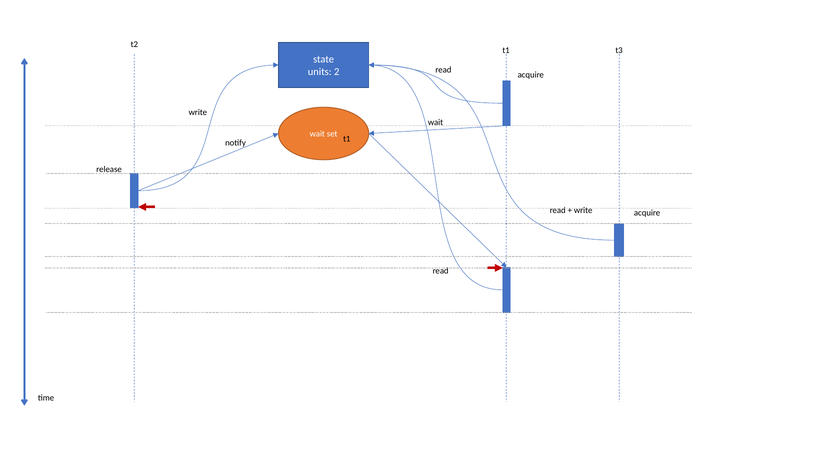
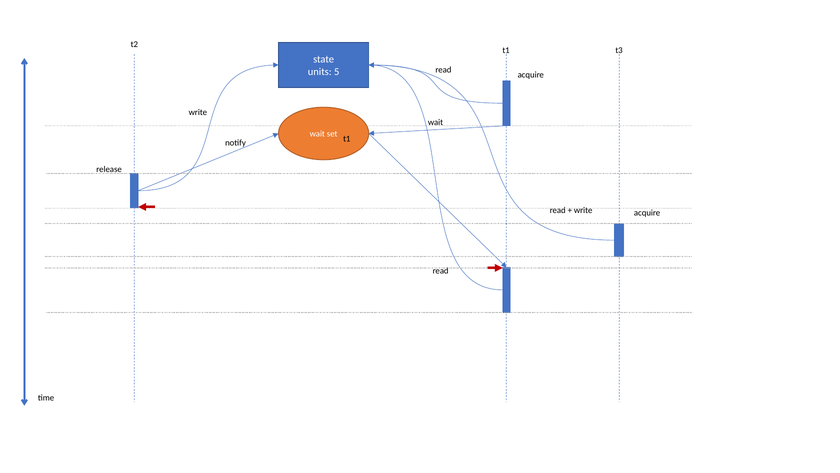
2: 2 -> 5
